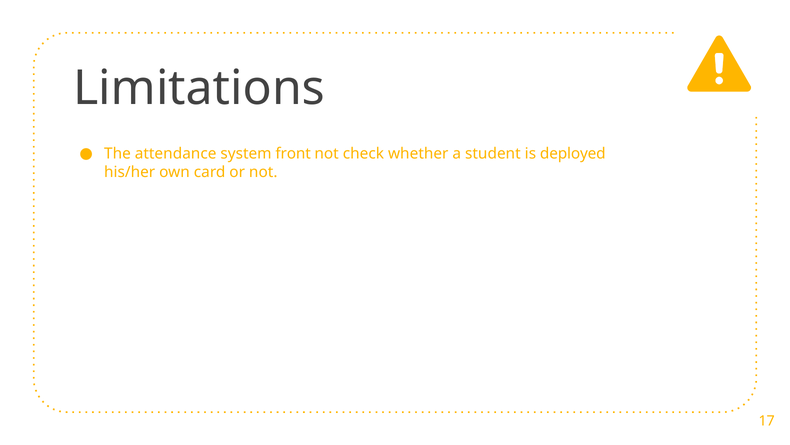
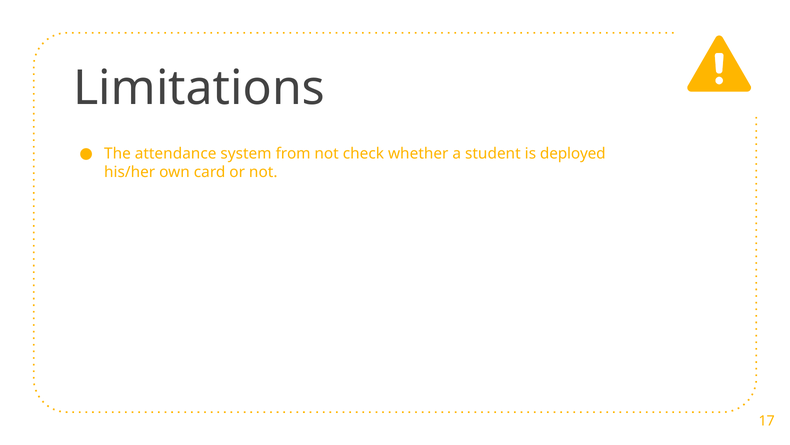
front: front -> from
